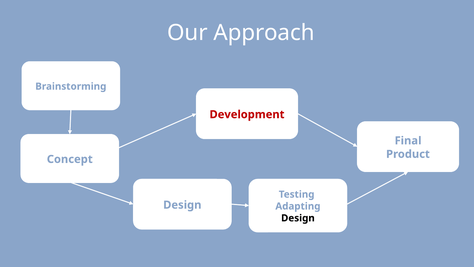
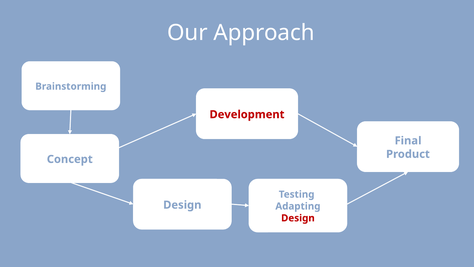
Design at (298, 218) colour: black -> red
